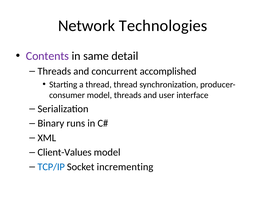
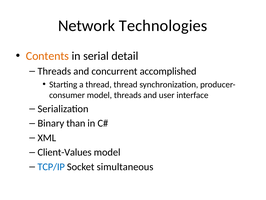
Contents colour: purple -> orange
same: same -> serial
runs: runs -> than
incrementing: incrementing -> simultaneous
